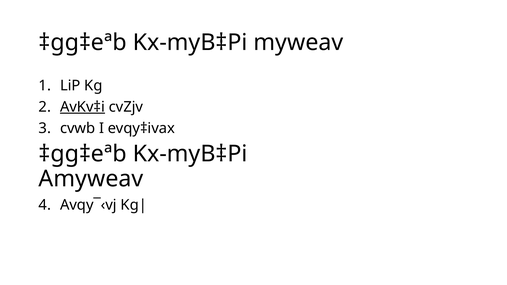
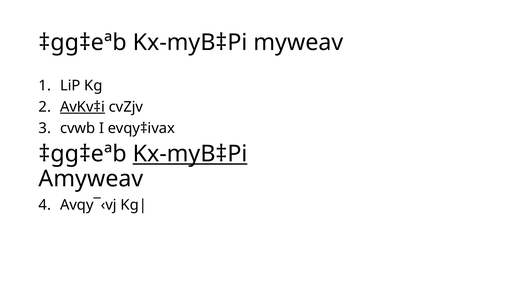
Kx-myB‡Pi at (190, 154) underline: none -> present
